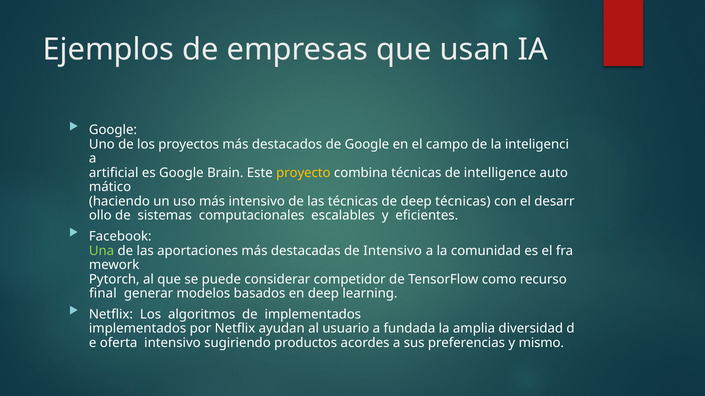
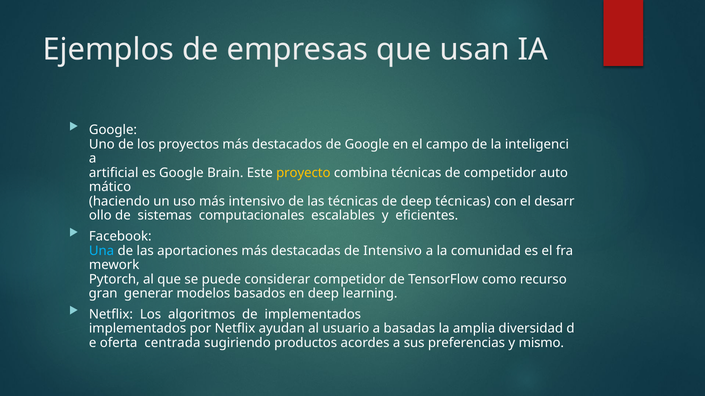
de intelligence: intelligence -> competidor
Una colour: light green -> light blue
final: final -> gran
fundada: fundada -> basadas
oferta intensivo: intensivo -> centrada
